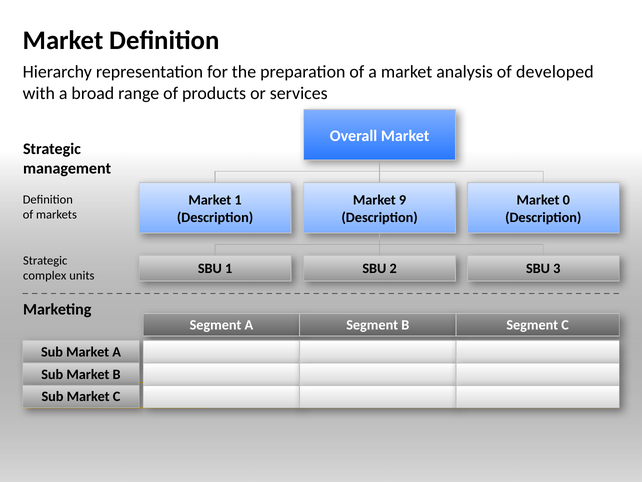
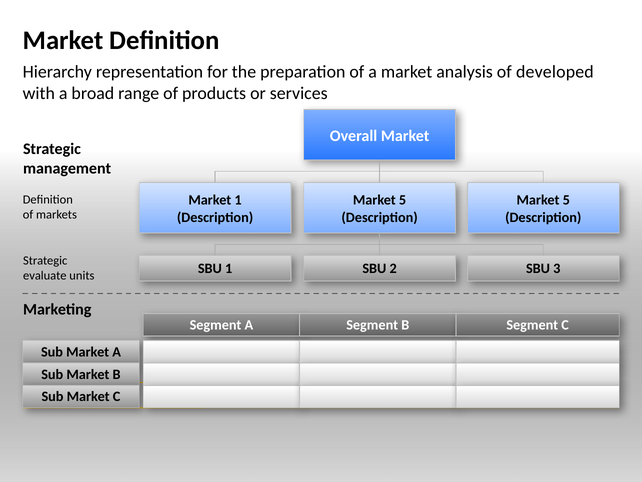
9 at (403, 200): 9 -> 5
0 at (566, 200): 0 -> 5
complex: complex -> evaluate
